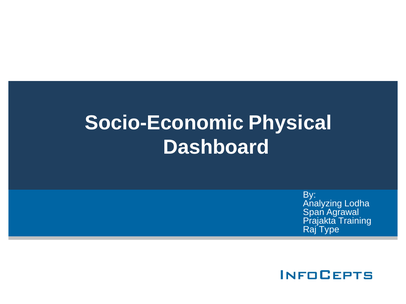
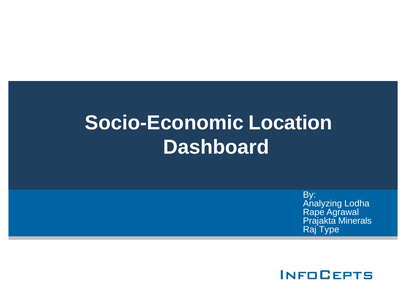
Physical: Physical -> Location
Span: Span -> Rape
Training: Training -> Minerals
